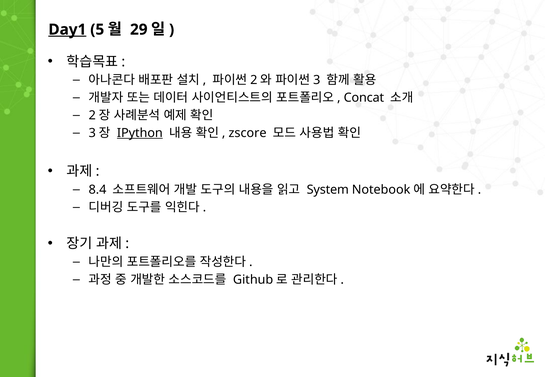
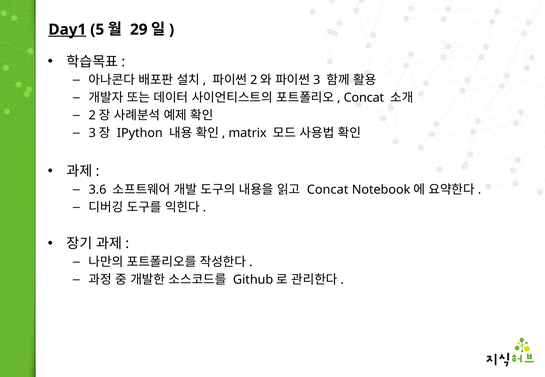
IPython underline: present -> none
zscore: zscore -> matrix
8.4: 8.4 -> 3.6
System at (328, 190): System -> Concat
